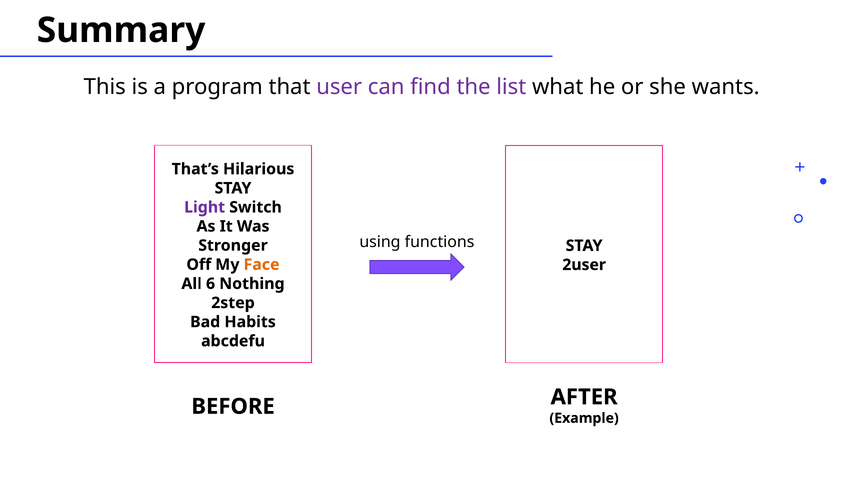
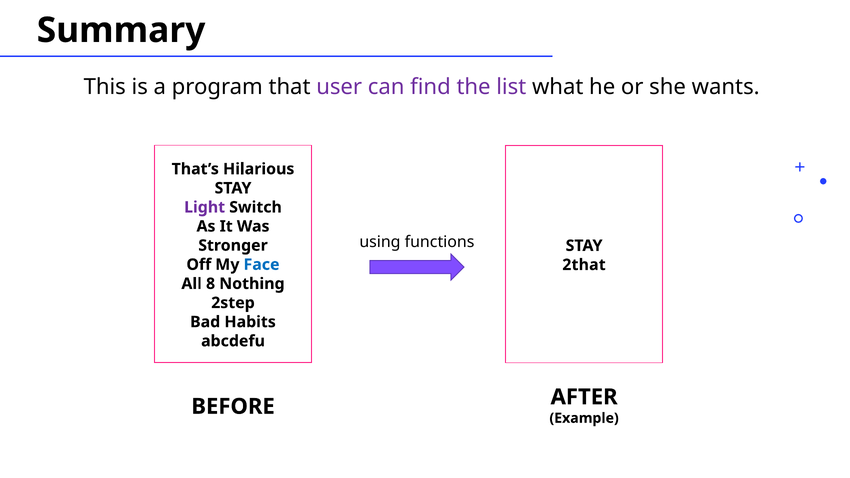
Face colour: orange -> blue
2user: 2user -> 2that
6: 6 -> 8
